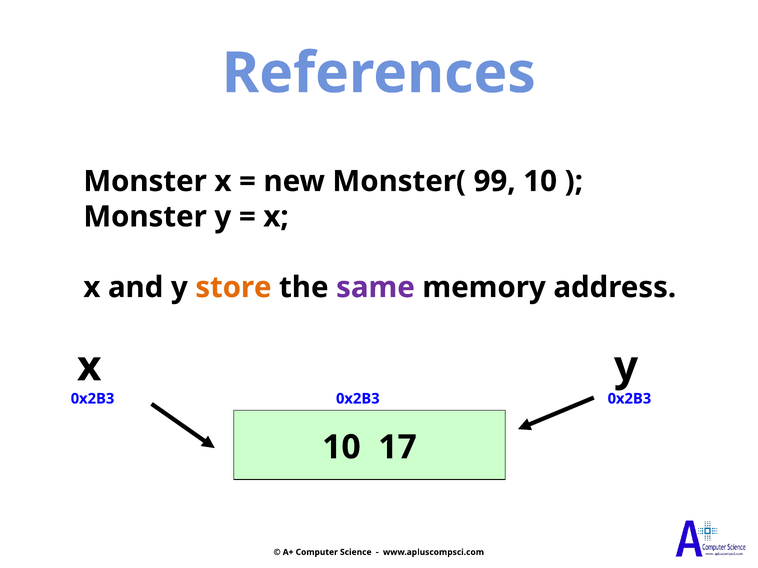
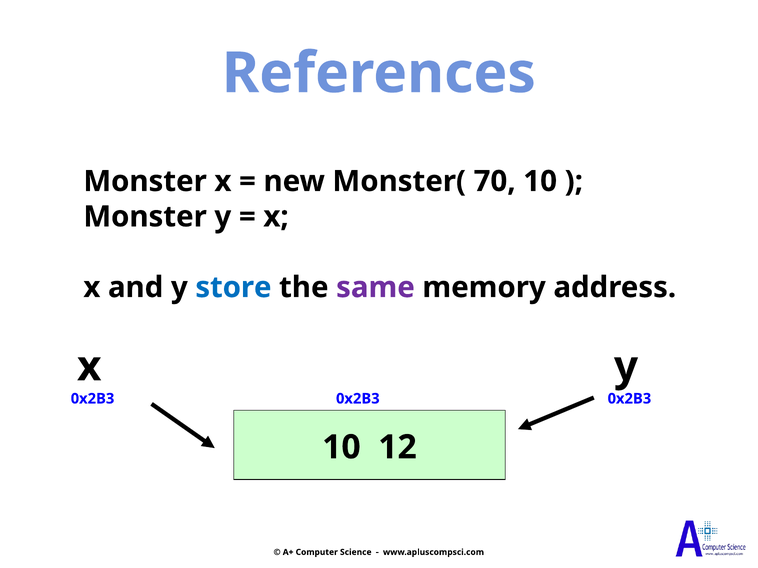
99: 99 -> 70
store colour: orange -> blue
17: 17 -> 12
